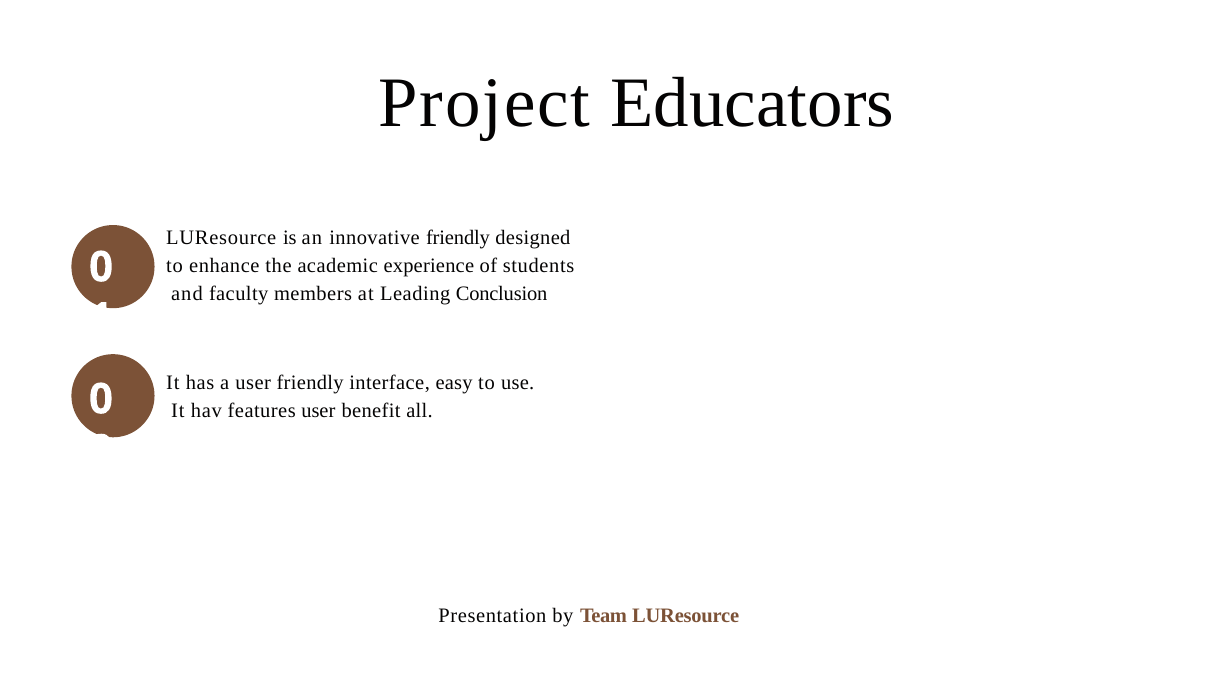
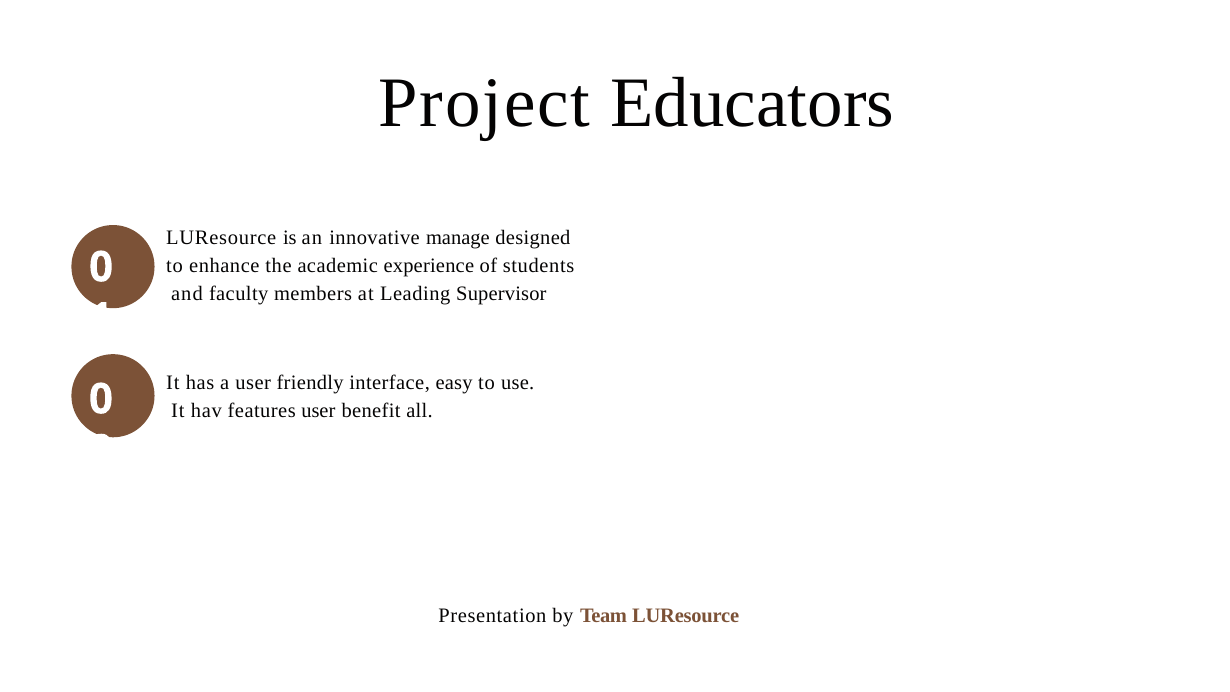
innovative friendly: friendly -> manage
Conclusion: Conclusion -> Supervisor
